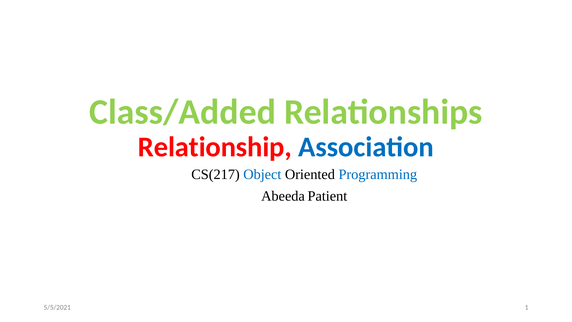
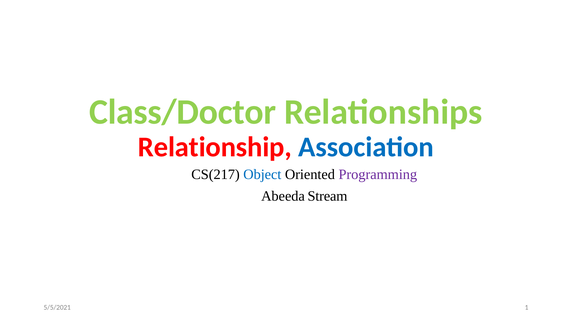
Class/Added: Class/Added -> Class/Doctor
Programming colour: blue -> purple
Patient: Patient -> Stream
